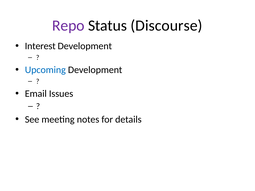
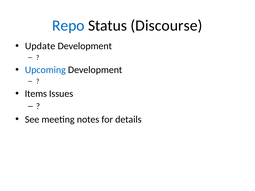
Repo colour: purple -> blue
Interest: Interest -> Update
Email: Email -> Items
